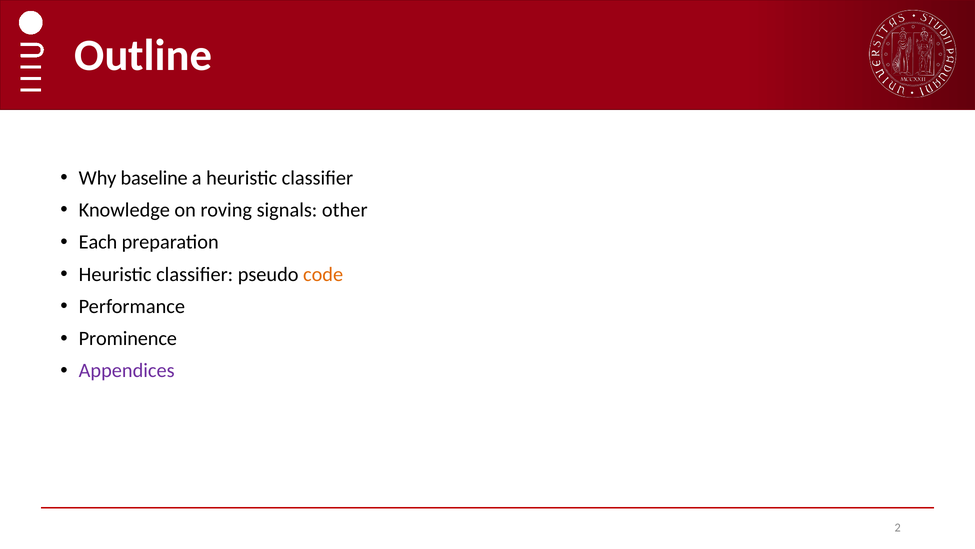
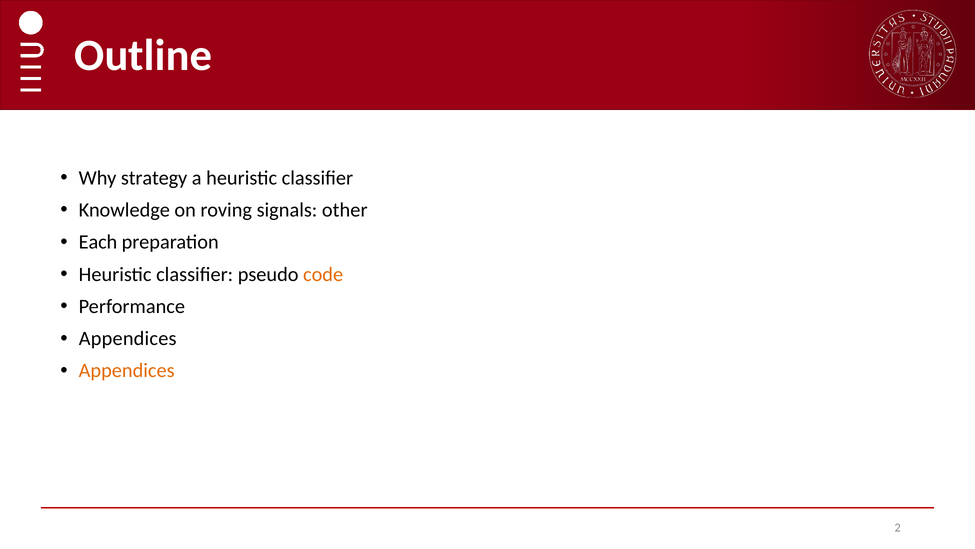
baseline: baseline -> strategy
Prominence at (128, 338): Prominence -> Appendices
Appendices at (127, 370) colour: purple -> orange
